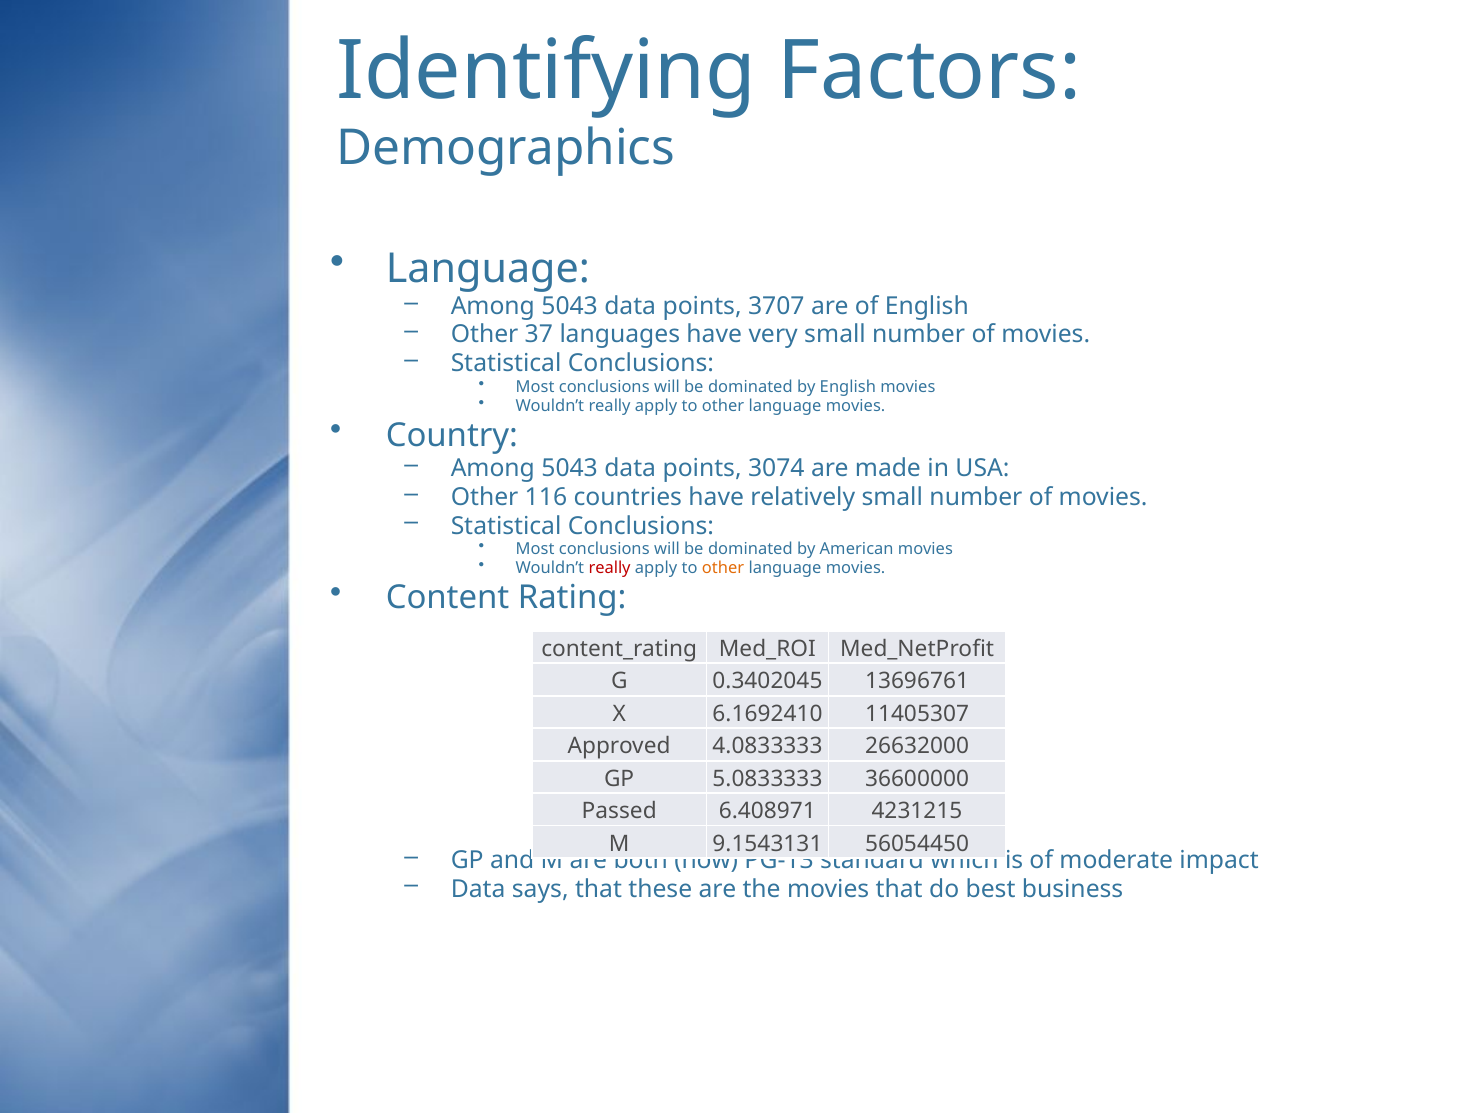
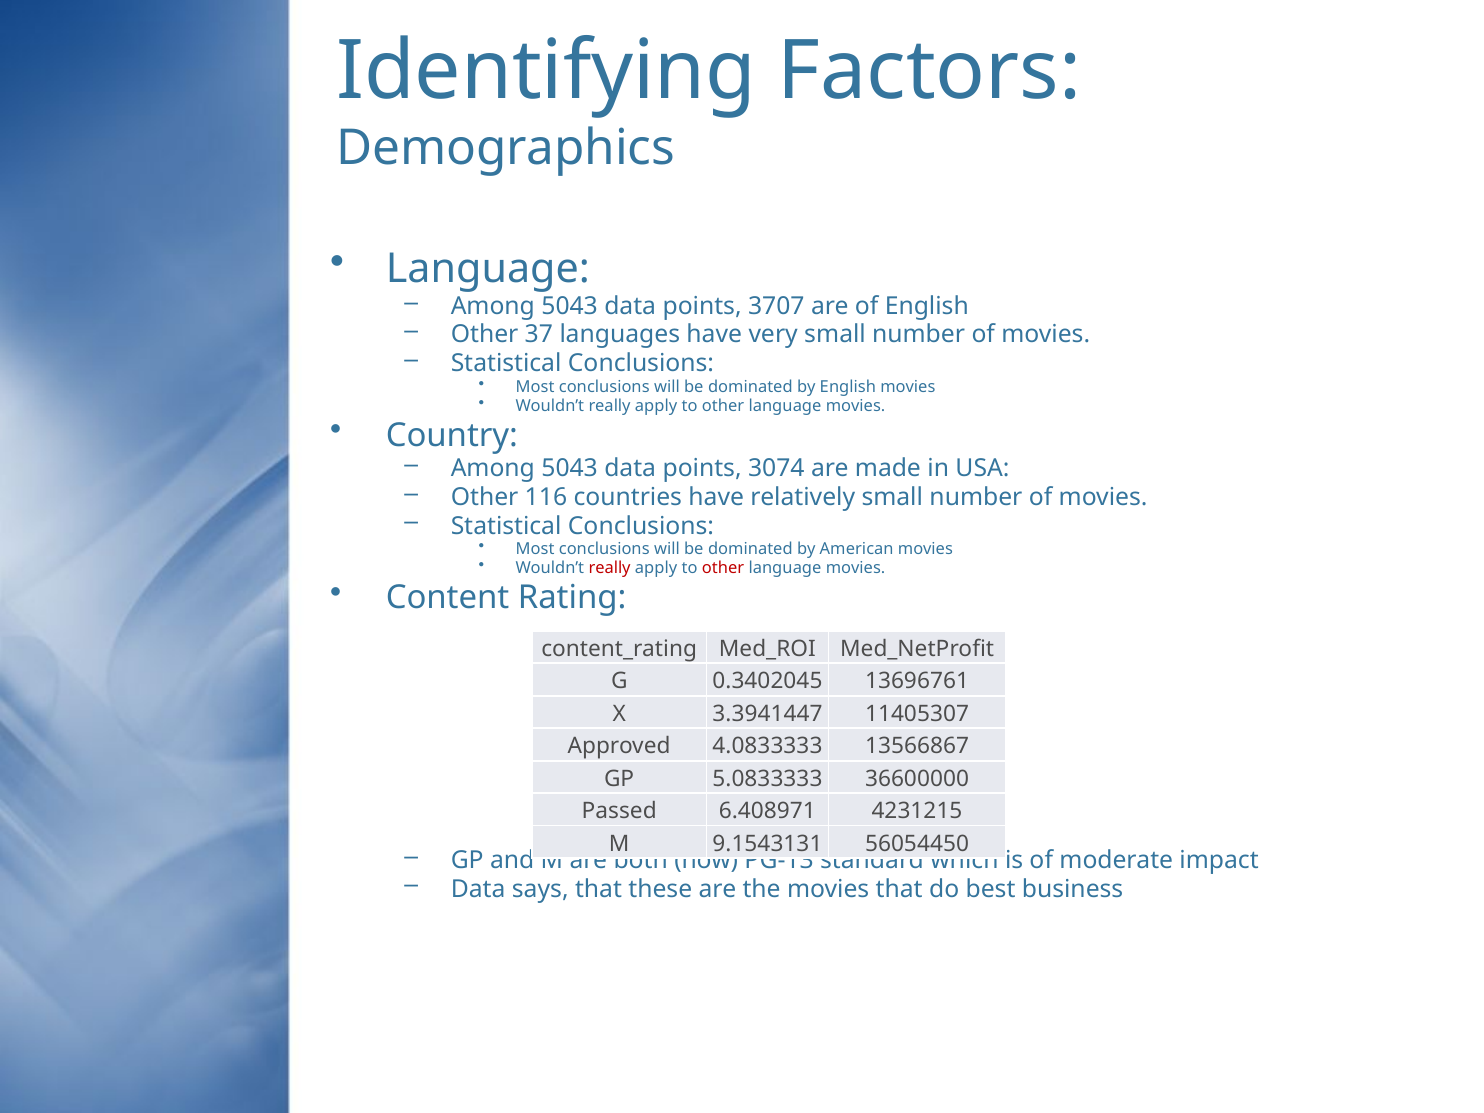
other at (723, 568) colour: orange -> red
6.1692410: 6.1692410 -> 3.3941447
26632000: 26632000 -> 13566867
